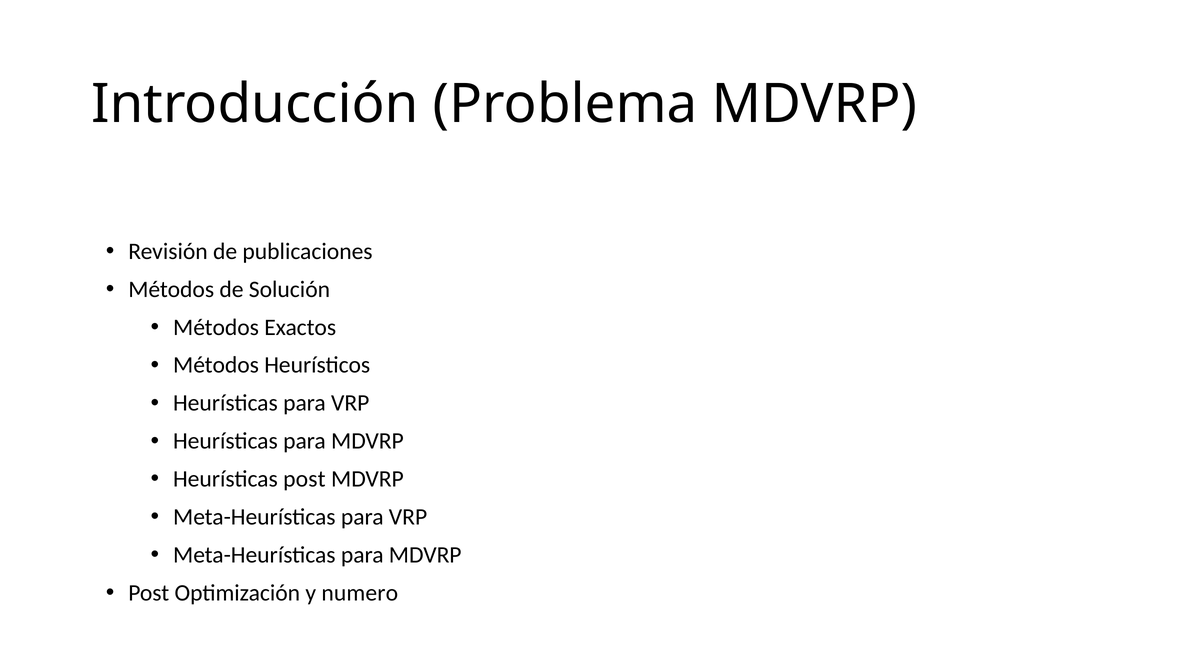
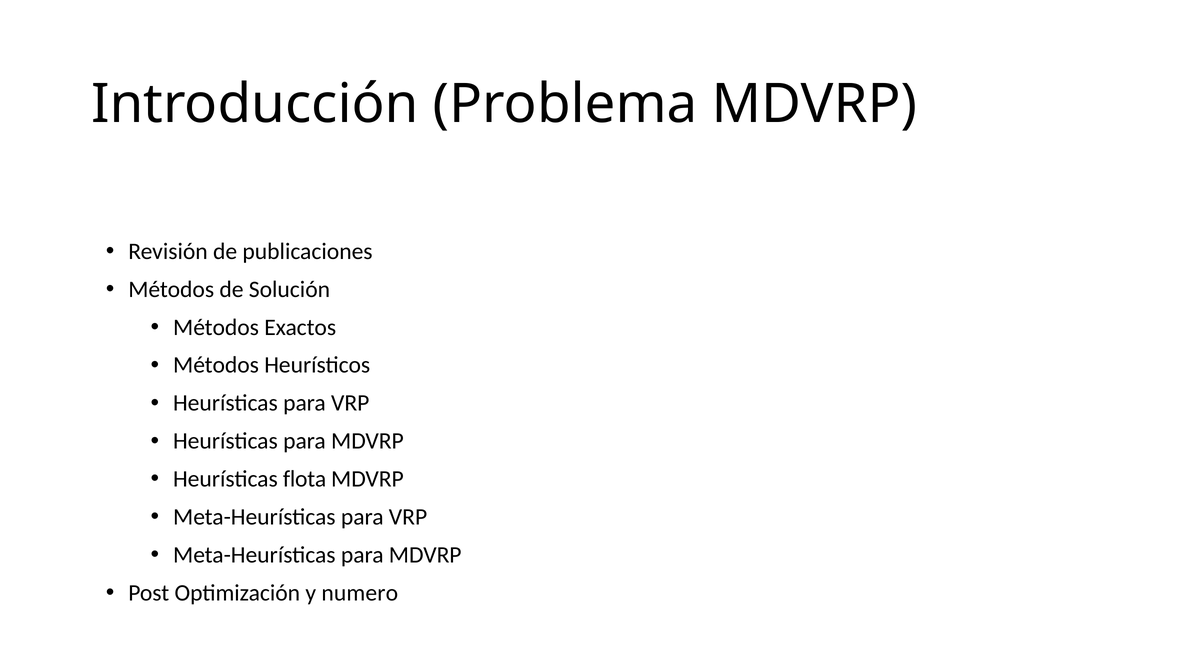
Heurísticas post: post -> flota
